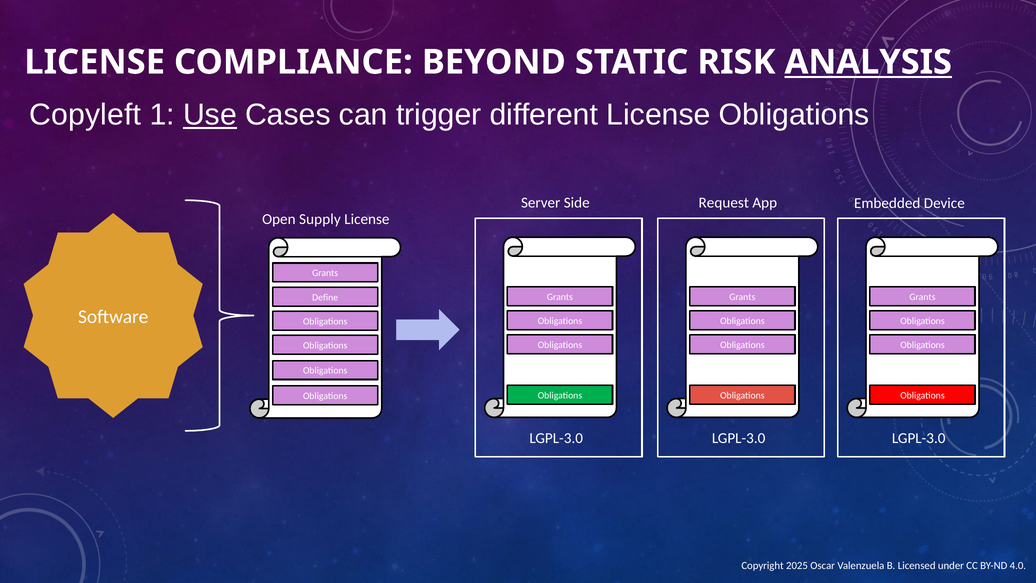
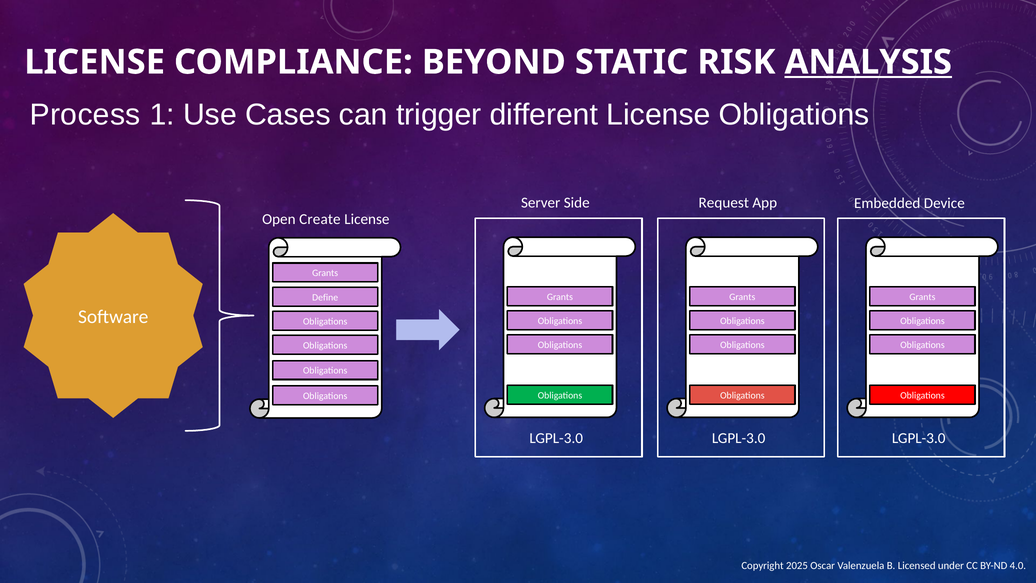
Copyleft: Copyleft -> Process
Use underline: present -> none
Supply: Supply -> Create
